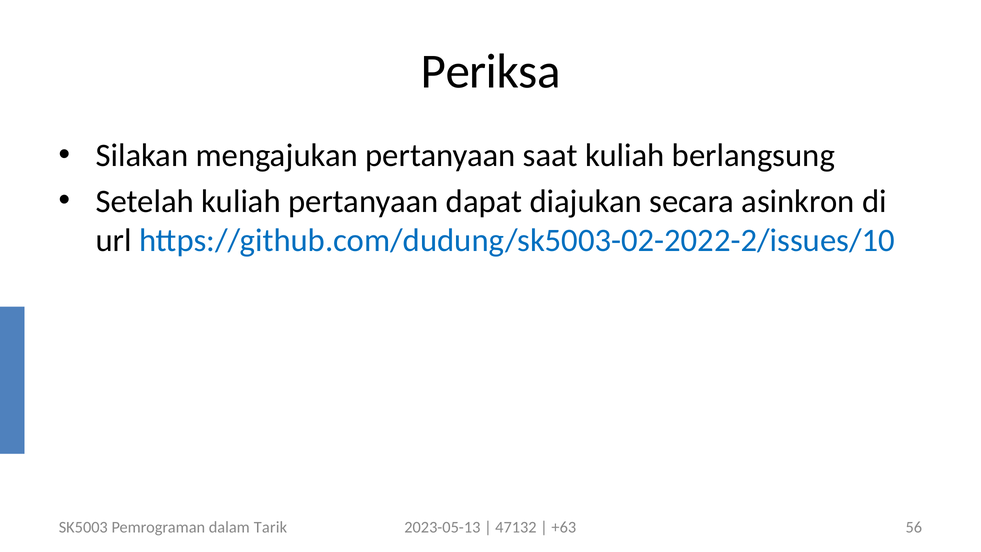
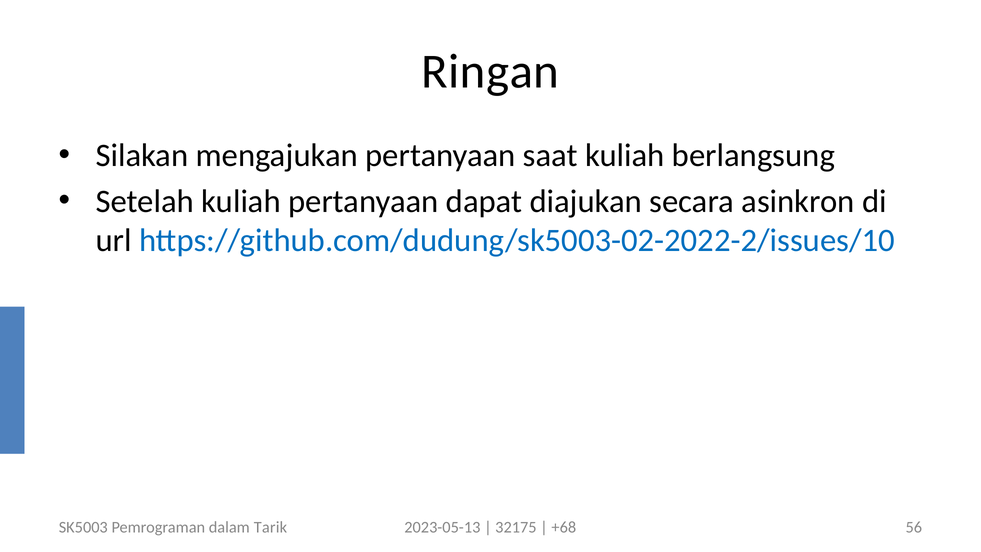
Periksa: Periksa -> Ringan
47132: 47132 -> 32175
+63: +63 -> +68
